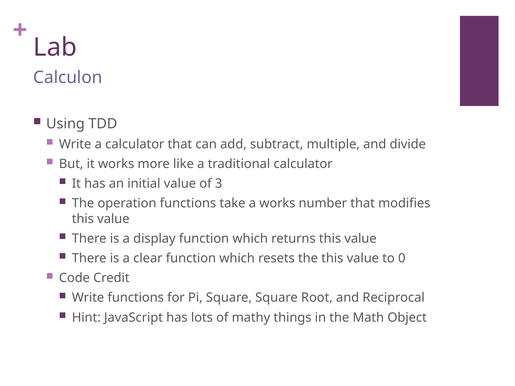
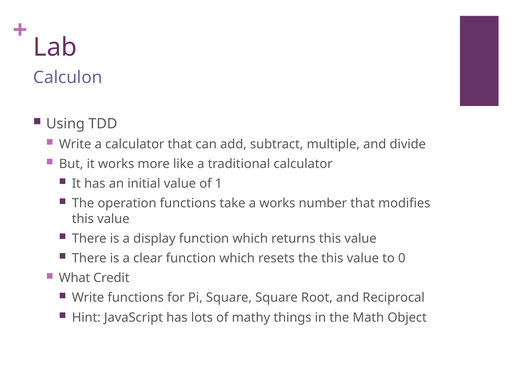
3: 3 -> 1
Code: Code -> What
